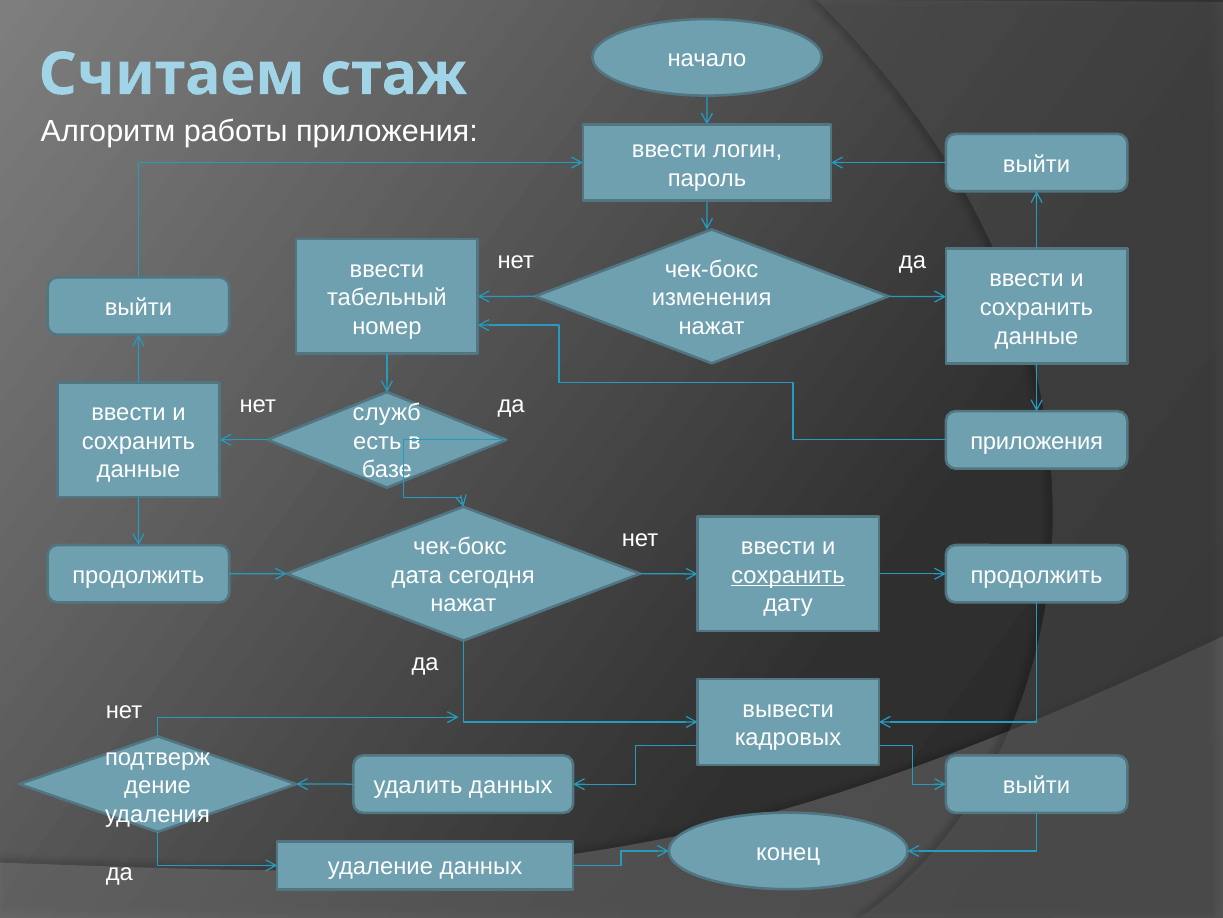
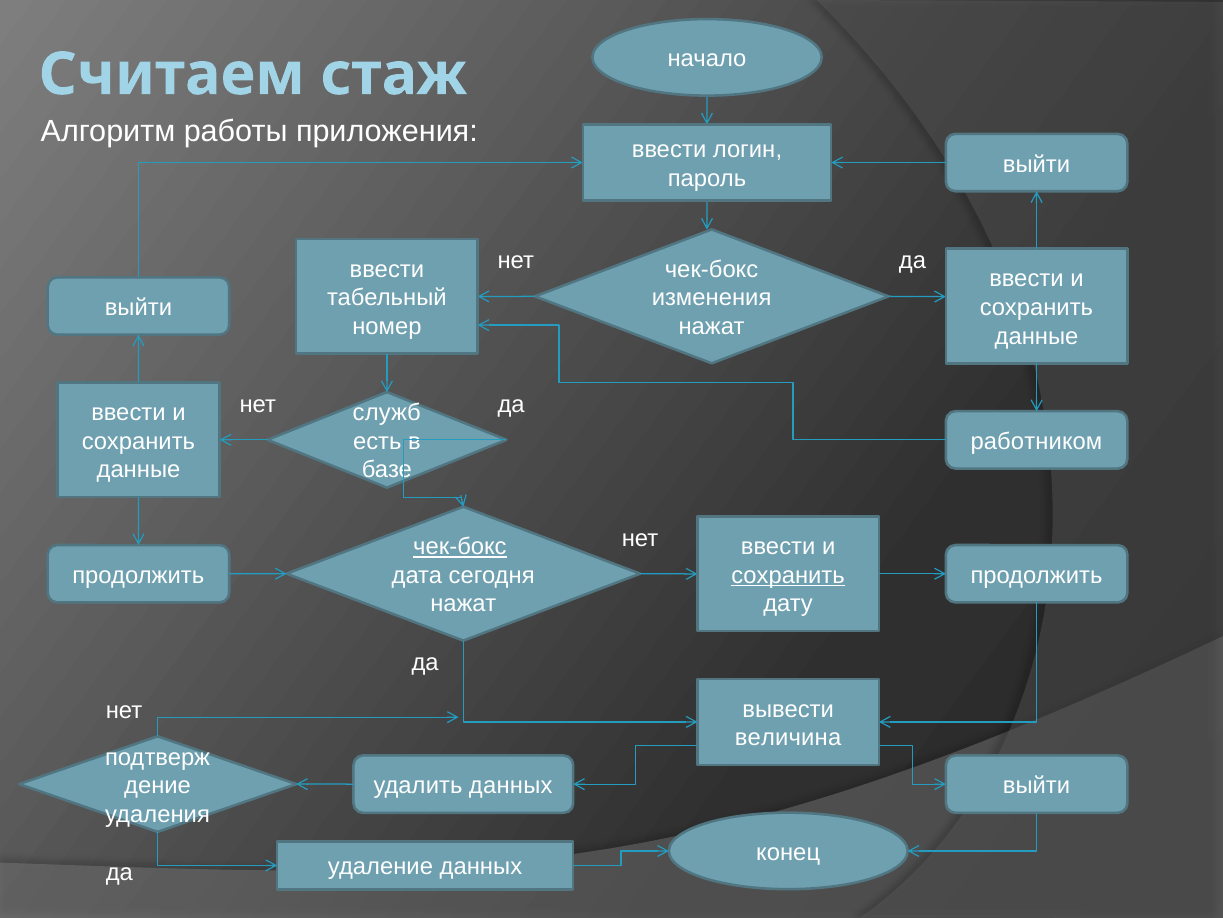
приложения at (1037, 441): приложения -> работником
чек-бокс at (460, 546) underline: none -> present
кадровых: кадровых -> величина
